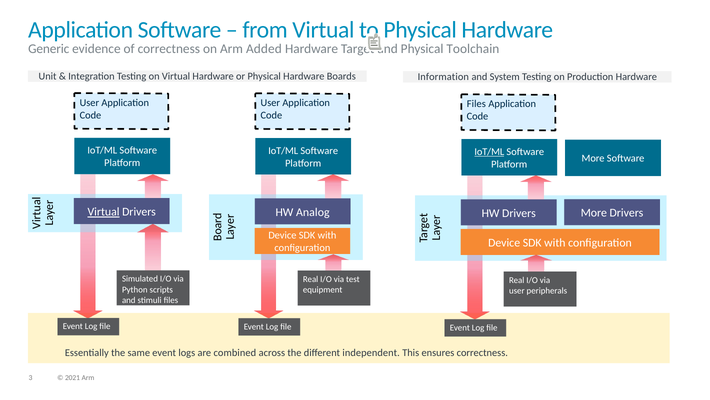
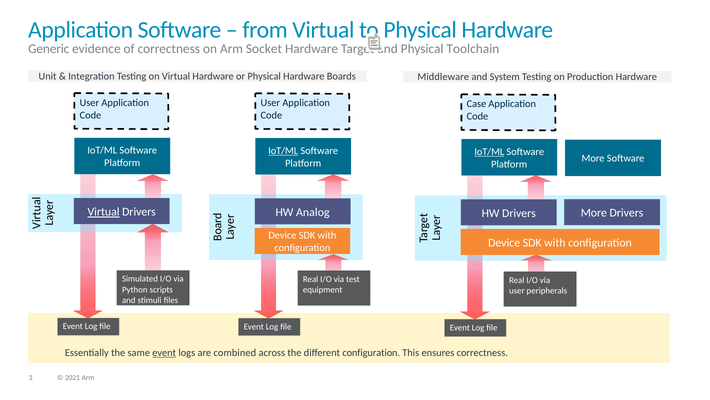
Added: Added -> Socket
Information: Information -> Middleware
Files at (476, 104): Files -> Case
IoT/ML at (283, 150) underline: none -> present
event at (164, 352) underline: none -> present
different independent: independent -> configuration
